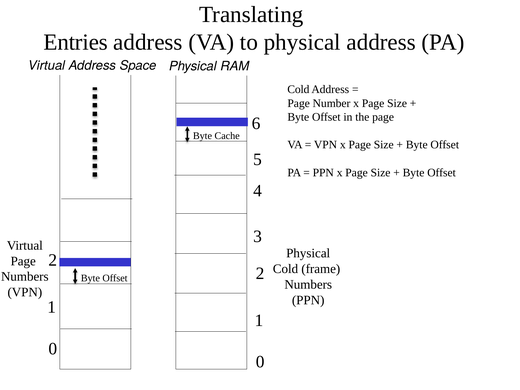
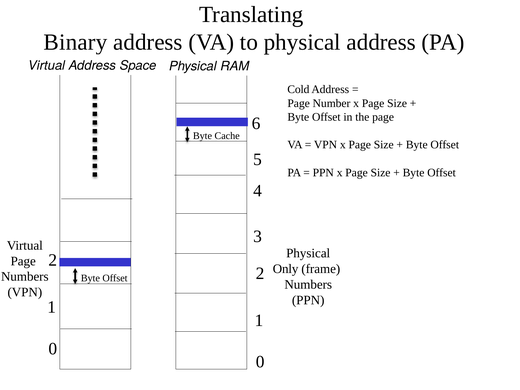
Entries: Entries -> Binary
Cold at (286, 269): Cold -> Only
